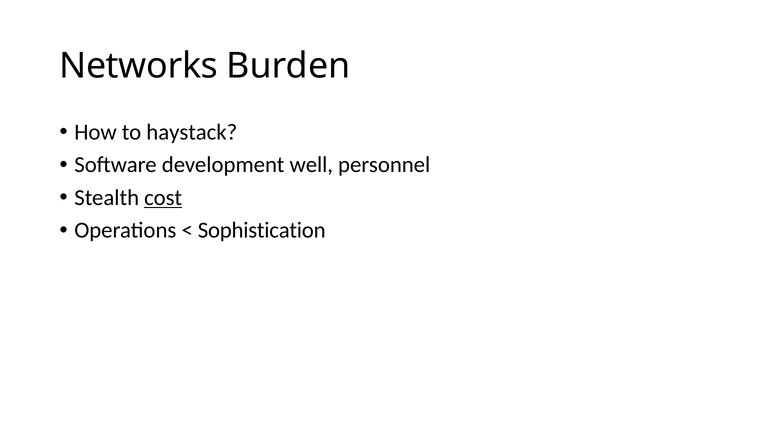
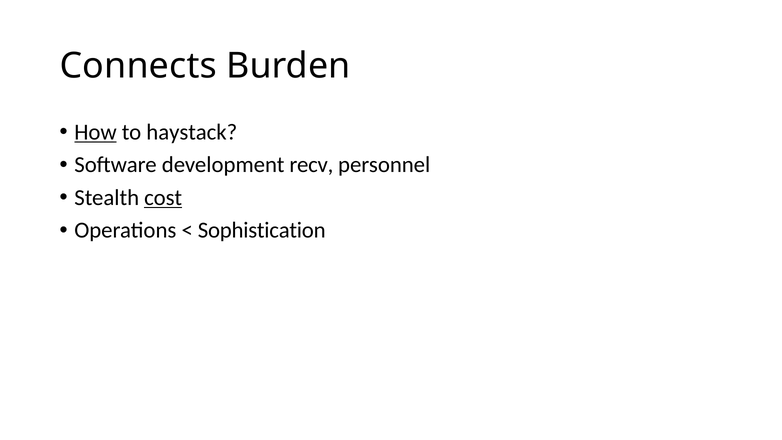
Networks: Networks -> Connects
How underline: none -> present
well: well -> recv
